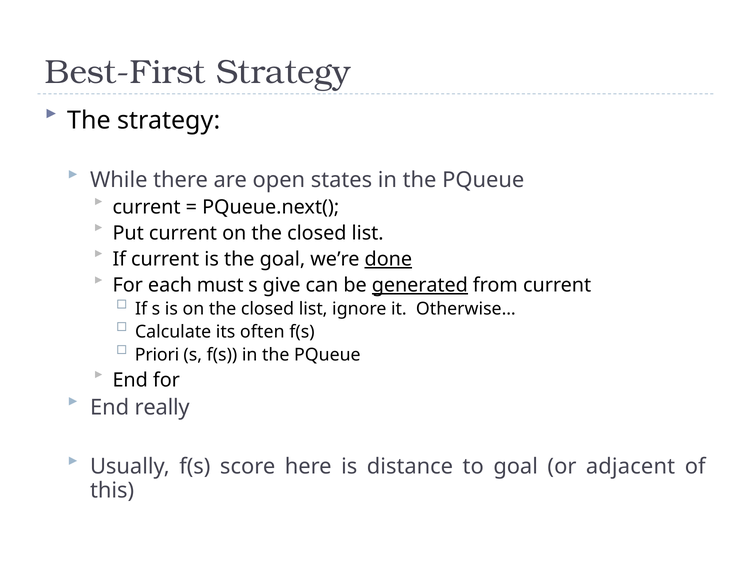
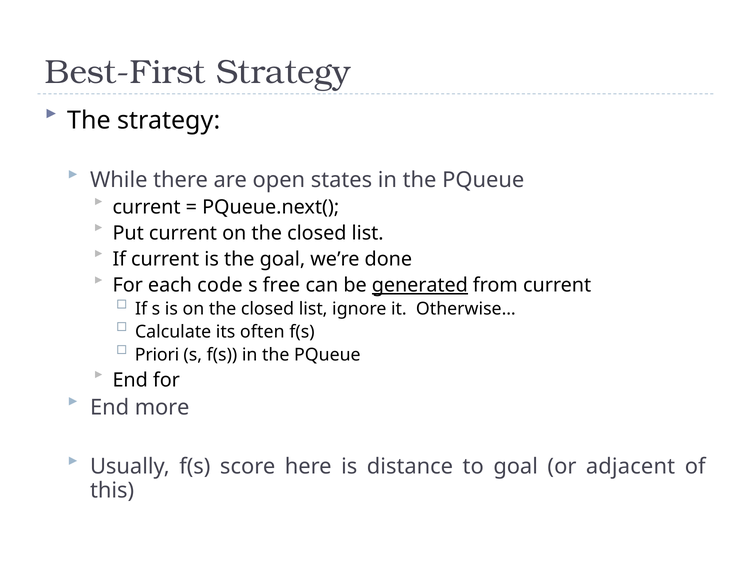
done underline: present -> none
must: must -> code
give: give -> free
really: really -> more
